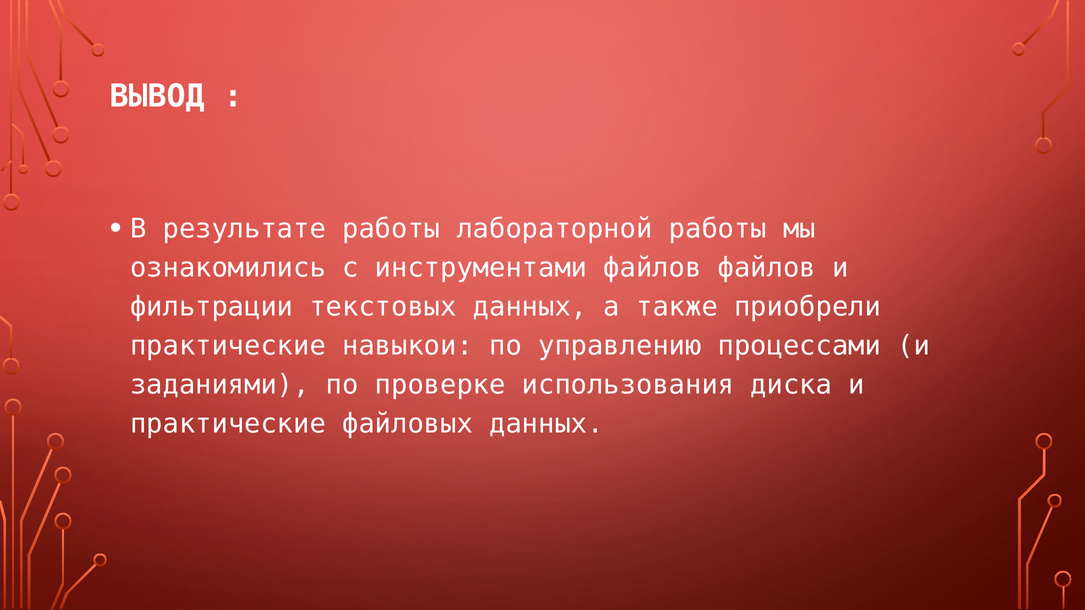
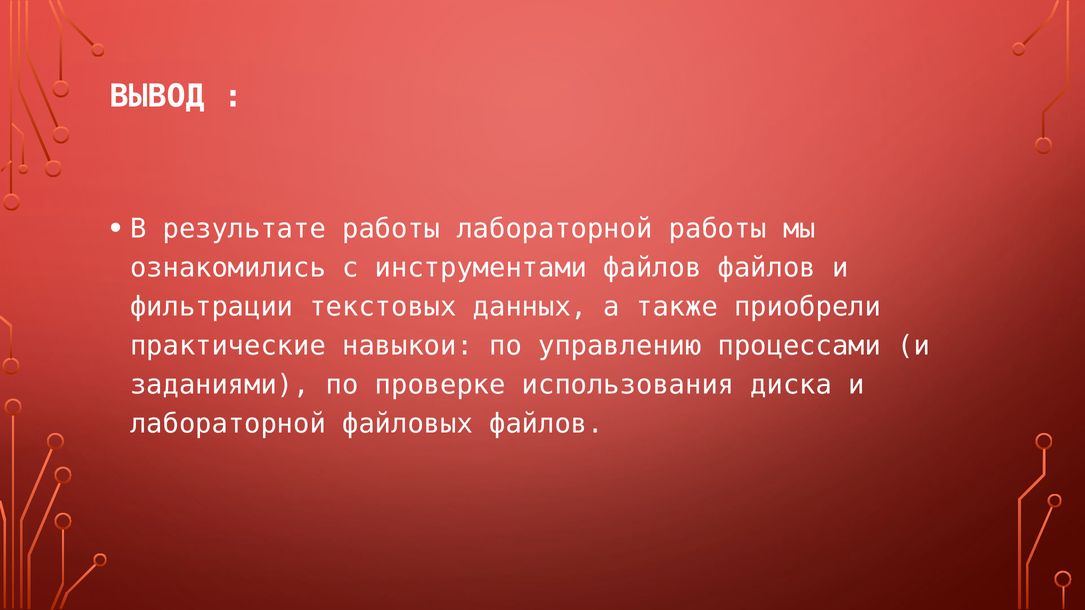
практические at (228, 424): практические -> лабораторной
файловых данных: данных -> файлов
